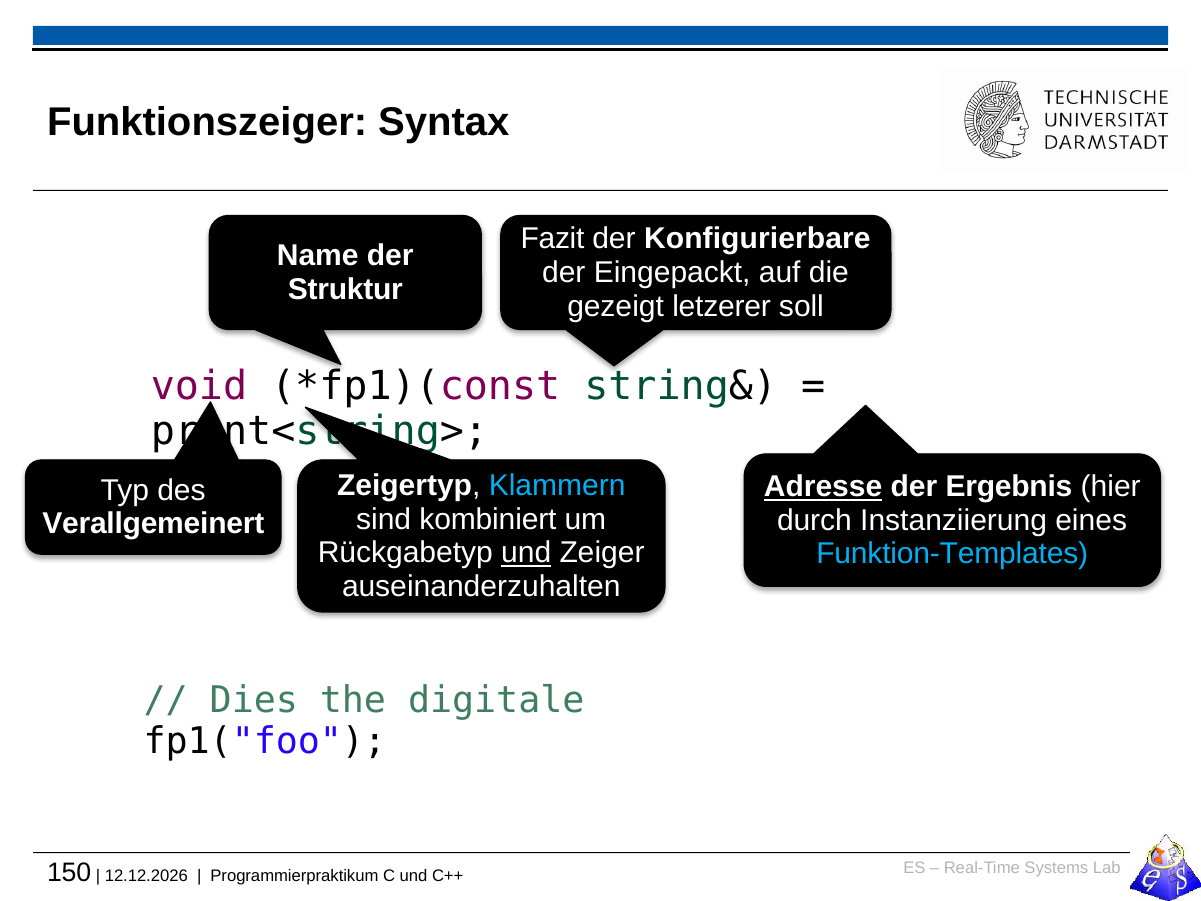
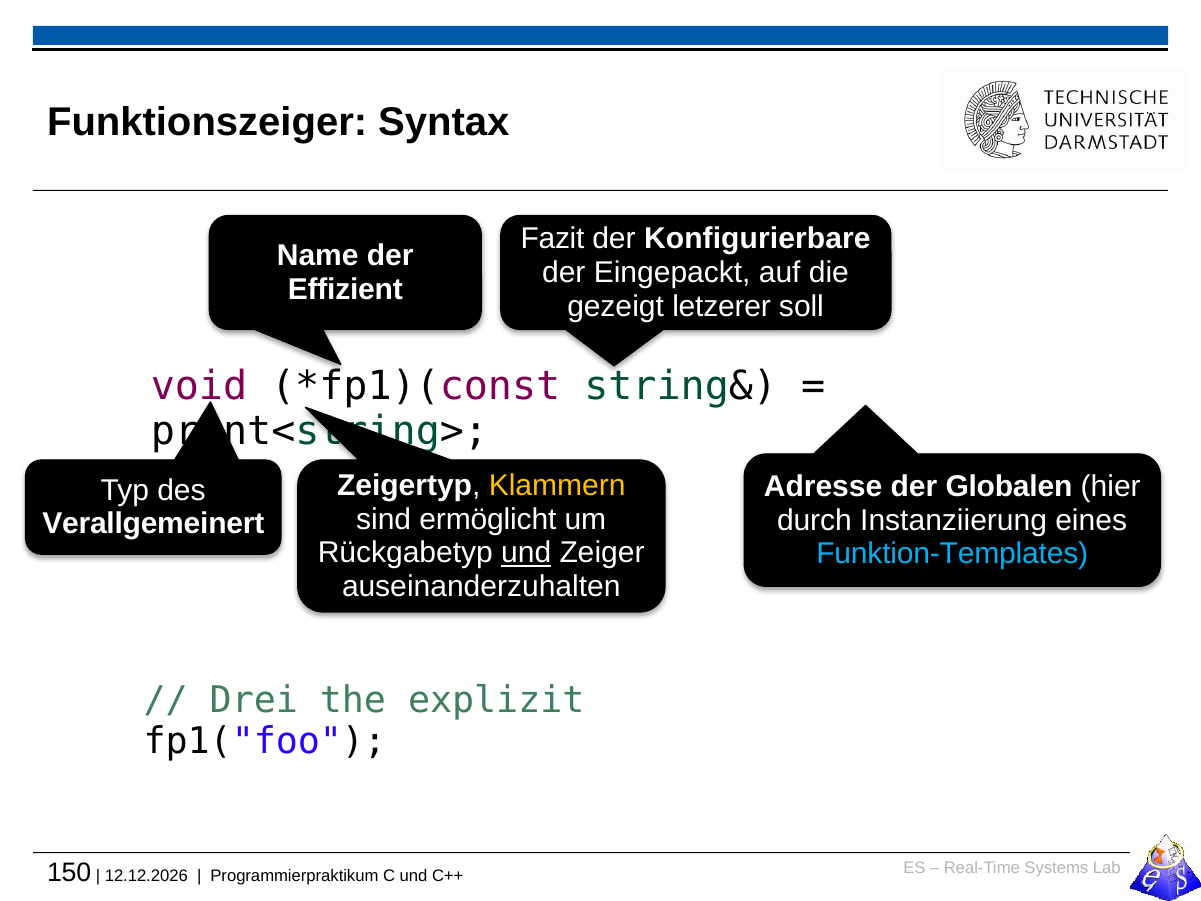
Struktur: Struktur -> Effizient
Klammern colour: light blue -> yellow
Adresse underline: present -> none
Ergebnis: Ergebnis -> Globalen
kombiniert: kombiniert -> ermöglicht
Dies: Dies -> Drei
digitale: digitale -> explizit
